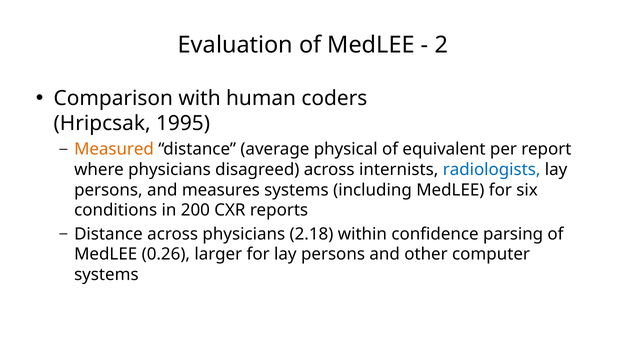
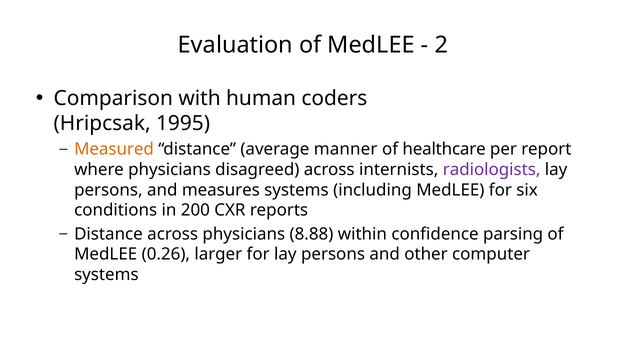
physical: physical -> manner
equivalent: equivalent -> healthcare
radiologists colour: blue -> purple
2.18: 2.18 -> 8.88
